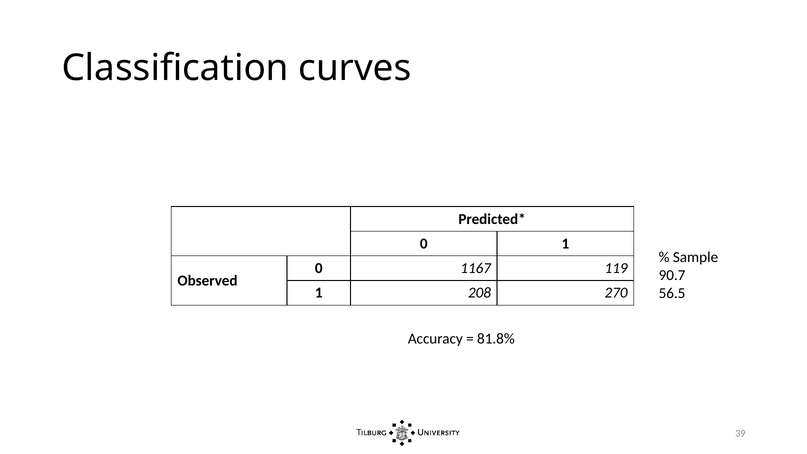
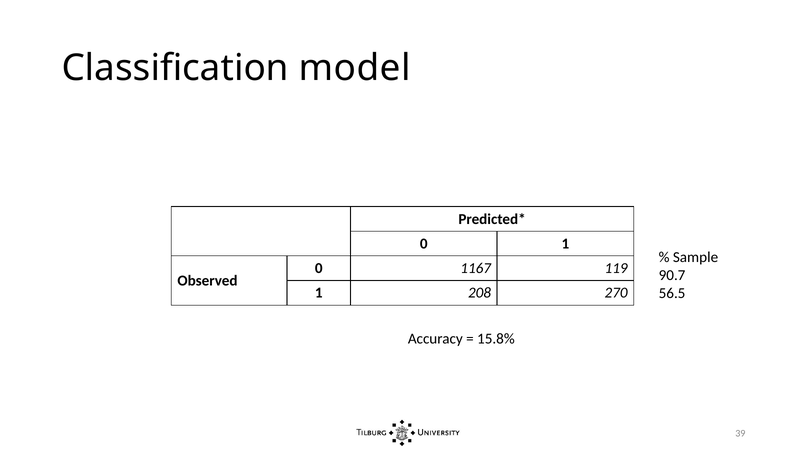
curves: curves -> model
81.8%: 81.8% -> 15.8%
